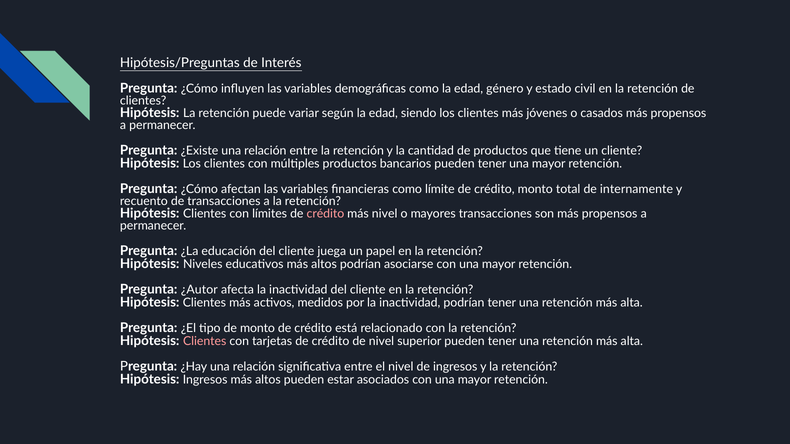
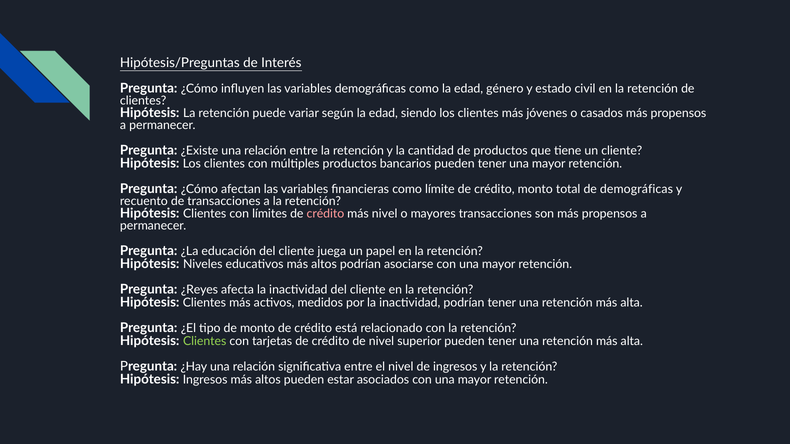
de internamente: internamente -> demográficas
¿Autor: ¿Autor -> ¿Reyes
Clientes at (205, 341) colour: pink -> light green
